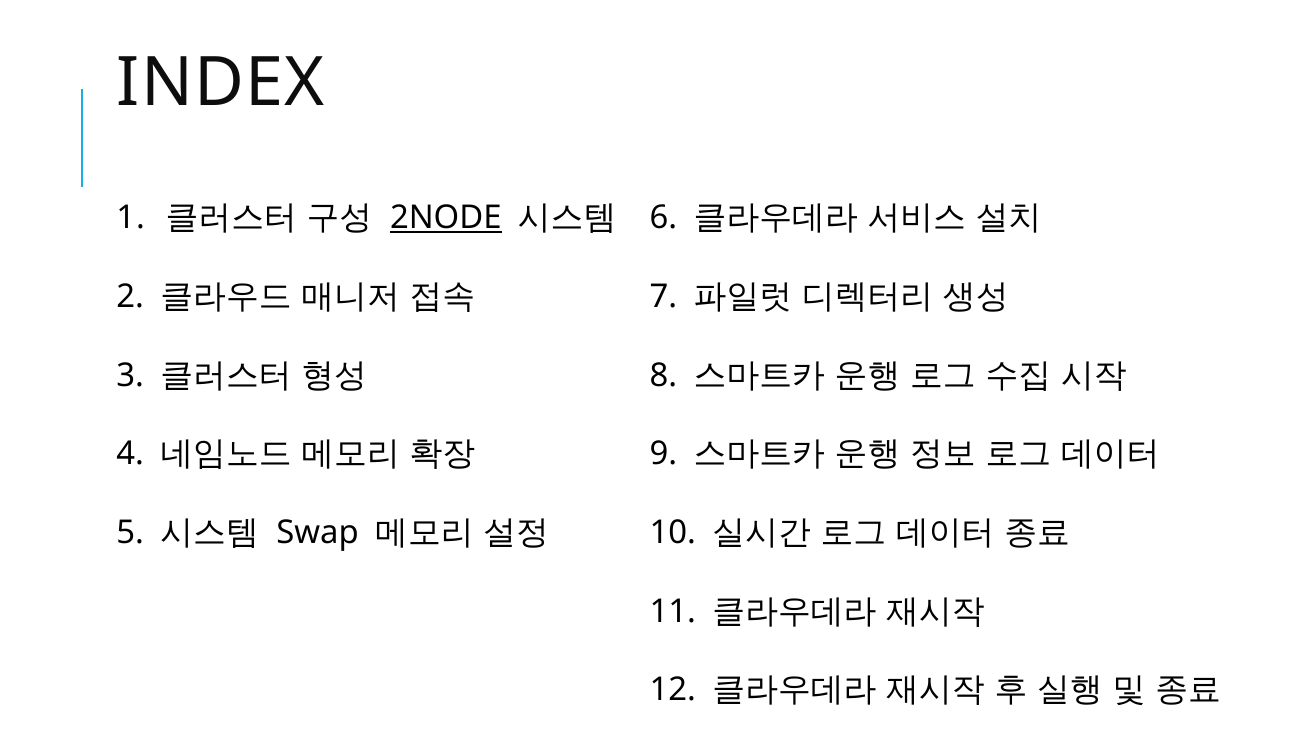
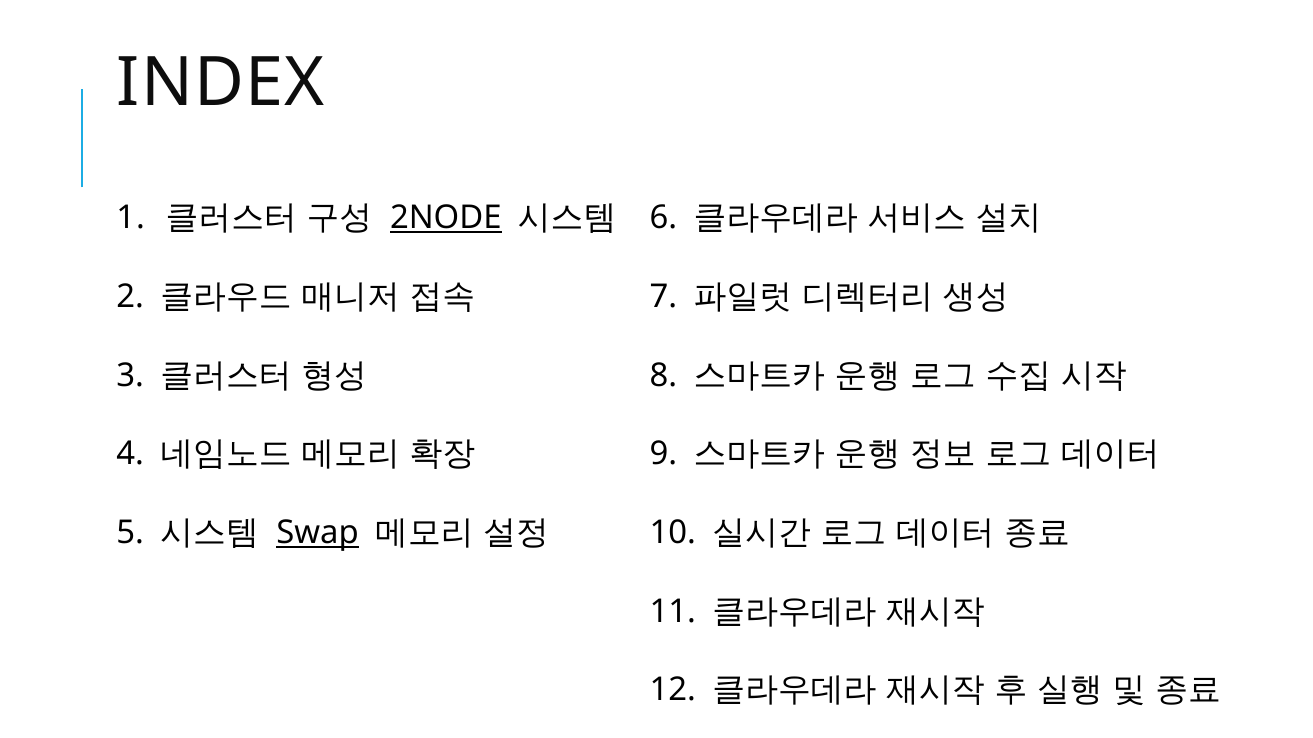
Swap underline: none -> present
